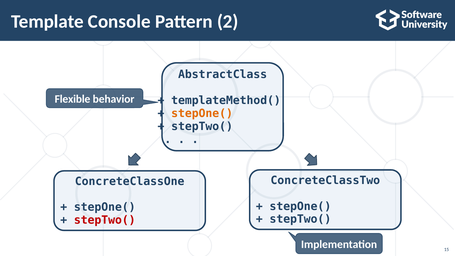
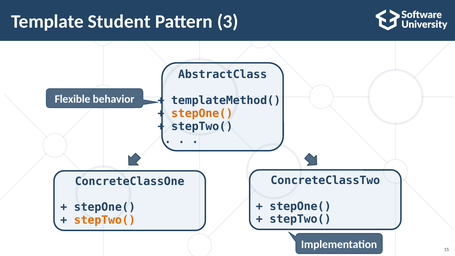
Console: Console -> Student
2: 2 -> 3
stepTwo( at (105, 220) colour: red -> orange
